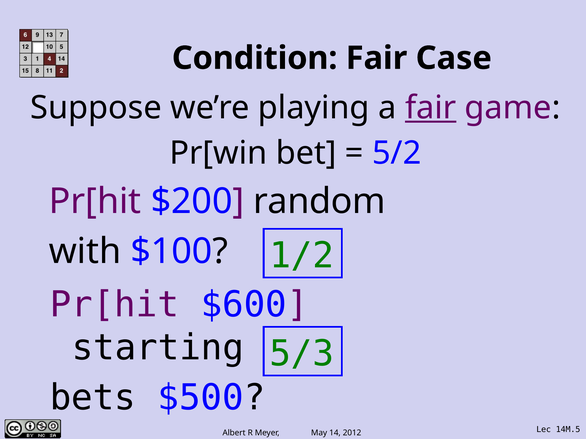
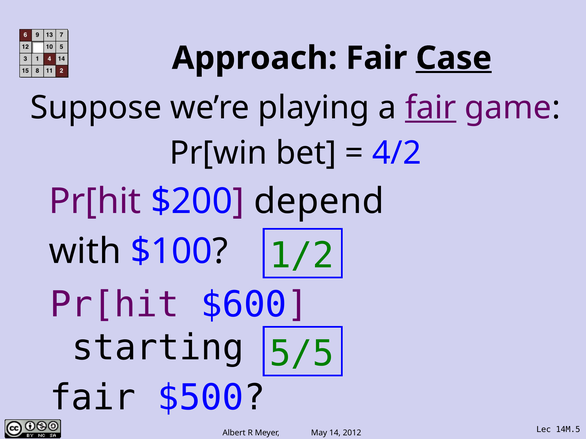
Condition: Condition -> Approach
Case underline: none -> present
5/2: 5/2 -> 4/2
random: random -> depend
5/3: 5/3 -> 5/5
bets at (93, 398): bets -> fair
